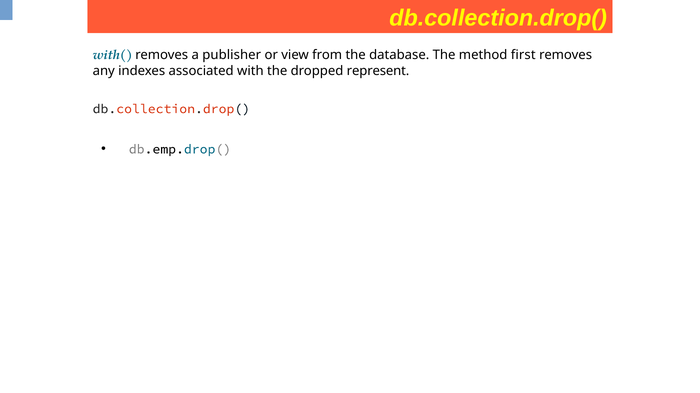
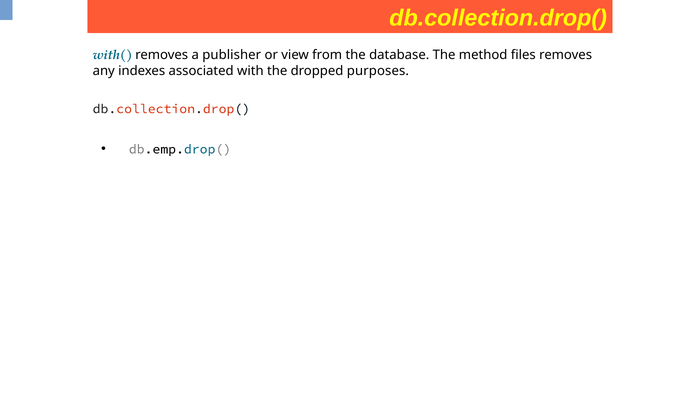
first: first -> files
represent: represent -> purposes
